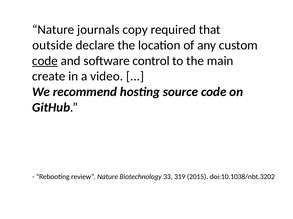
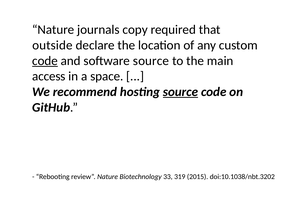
software control: control -> source
create: create -> access
video: video -> space
source at (181, 92) underline: none -> present
